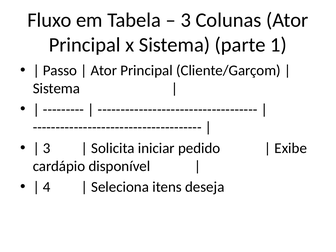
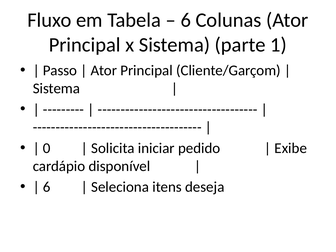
3 at (186, 20): 3 -> 6
3 at (47, 148): 3 -> 0
4 at (47, 187): 4 -> 6
